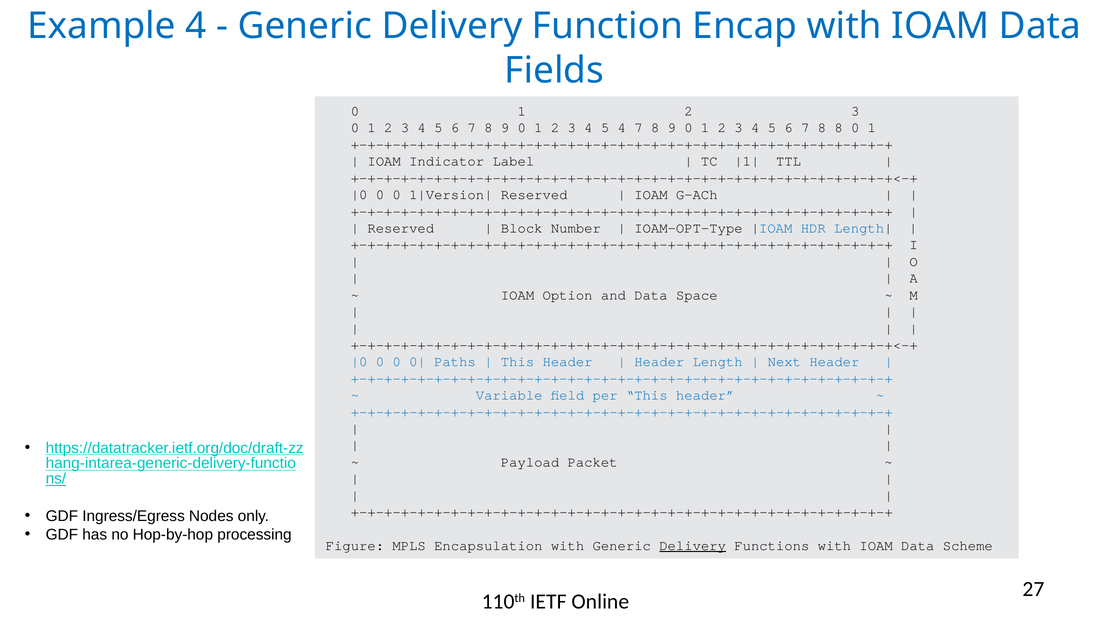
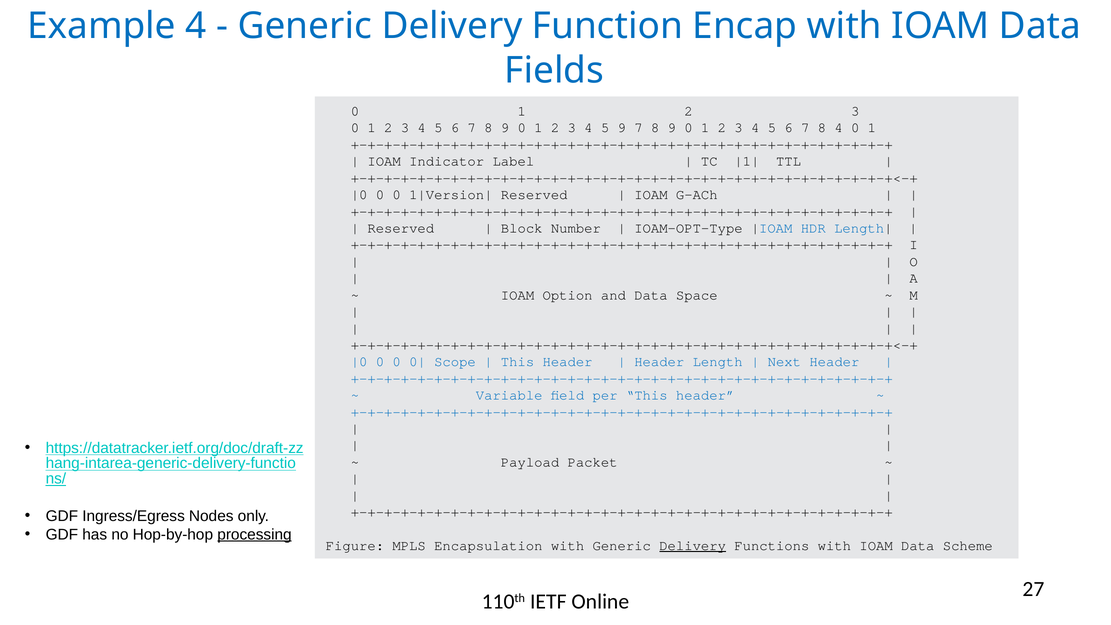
5 4: 4 -> 9
8 8: 8 -> 4
Paths: Paths -> Scope
processing underline: none -> present
